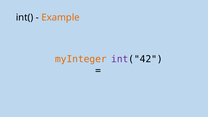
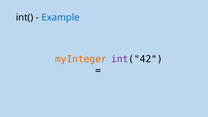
Example colour: orange -> blue
